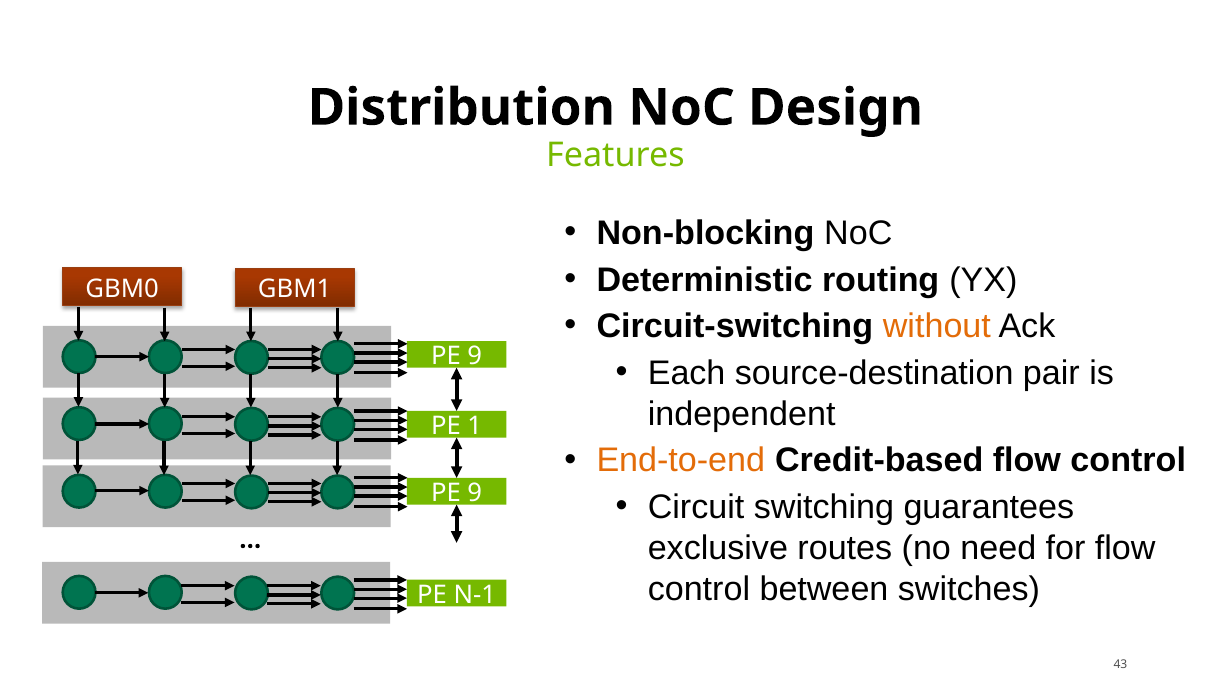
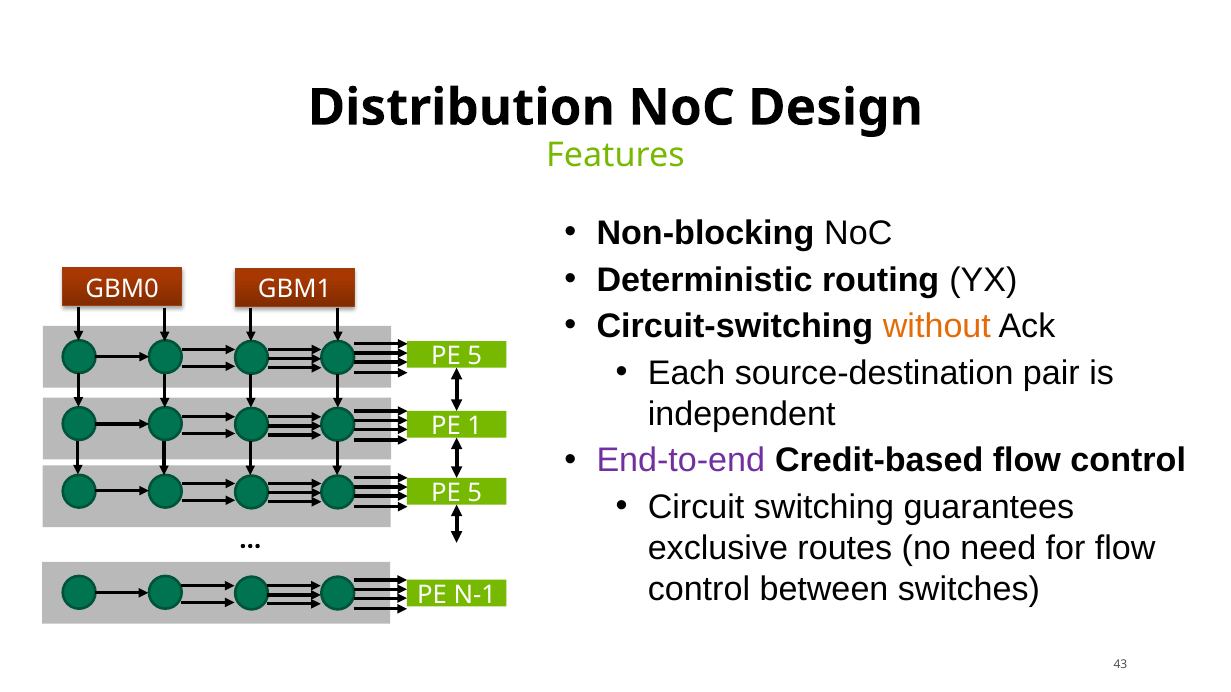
9 at (475, 356): 9 -> 5
End-to-end colour: orange -> purple
9 at (475, 493): 9 -> 5
